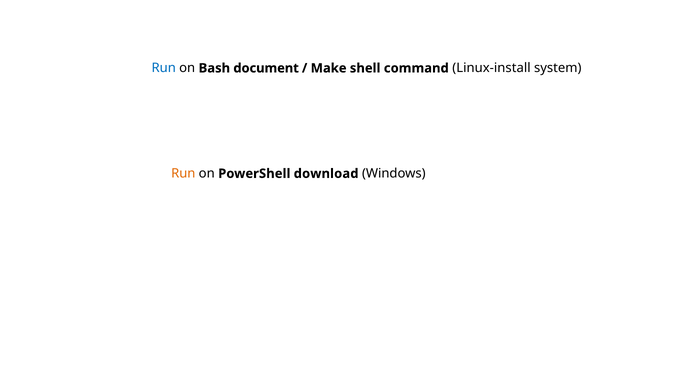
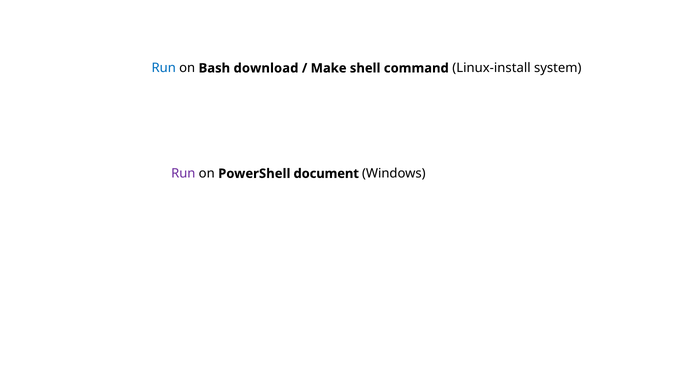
document: document -> download
Run at (183, 174) colour: orange -> purple
download: download -> document
